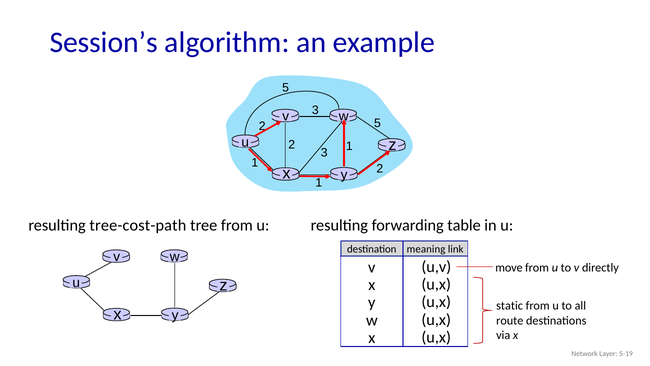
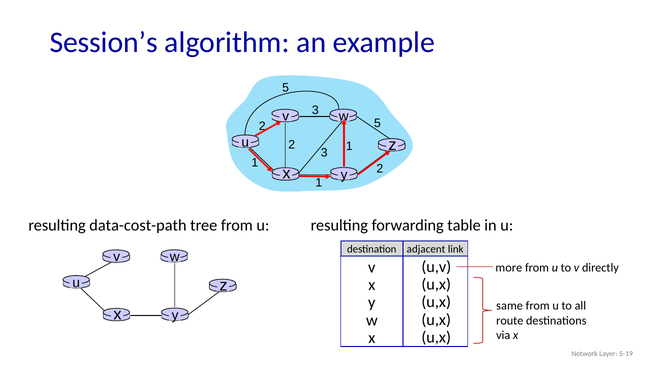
tree-cost-path: tree-cost-path -> data-cost-path
meaning: meaning -> adjacent
move: move -> more
static: static -> same
